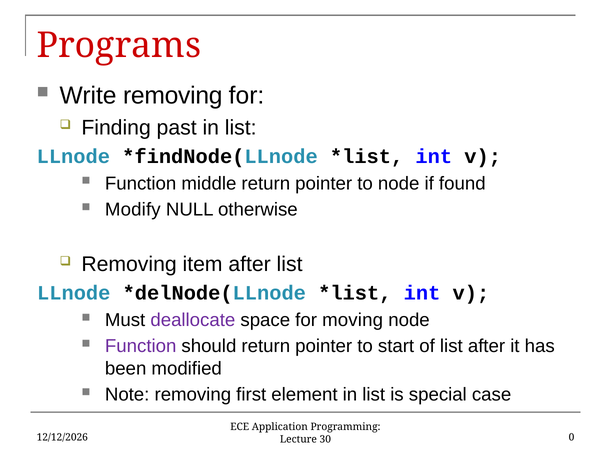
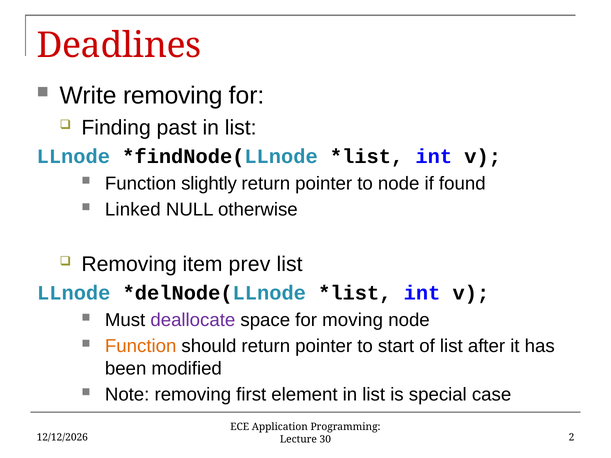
Programs: Programs -> Deadlines
middle: middle -> slightly
Modify: Modify -> Linked
item after: after -> prev
Function at (141, 346) colour: purple -> orange
0: 0 -> 2
